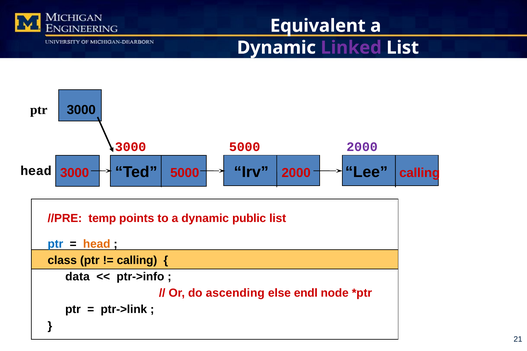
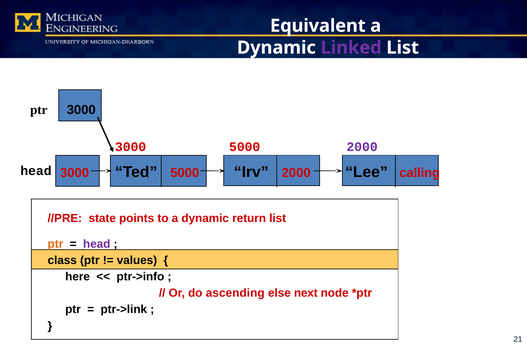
temp: temp -> state
public: public -> return
ptr at (55, 244) colour: blue -> orange
head at (97, 244) colour: orange -> purple
calling at (137, 261): calling -> values
data: data -> here
endl: endl -> next
